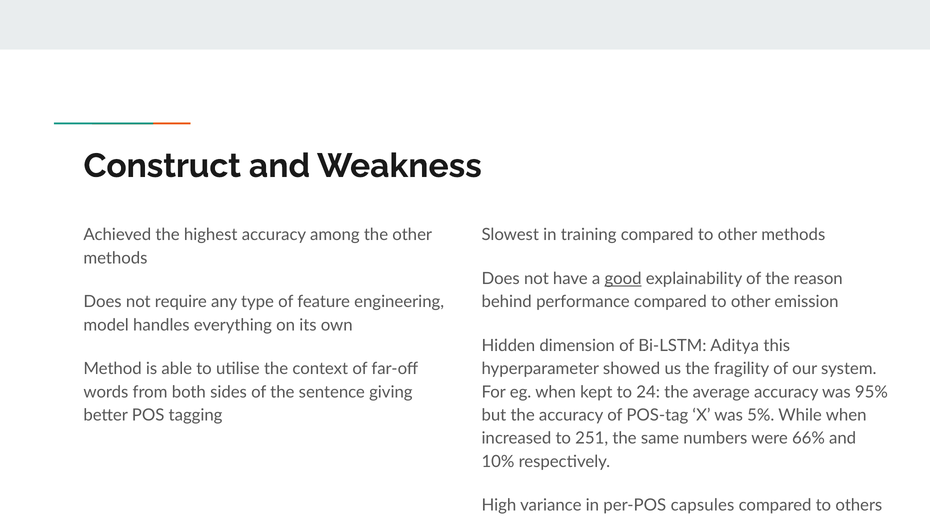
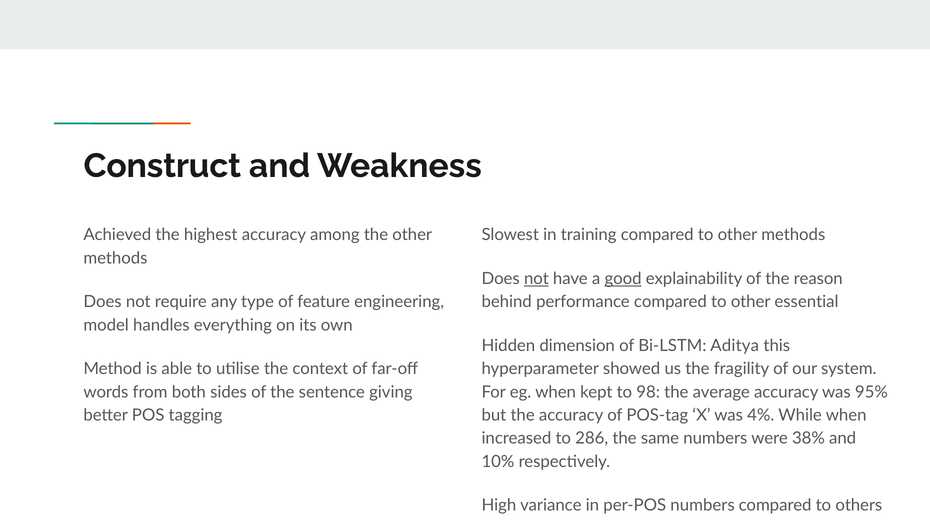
not at (536, 279) underline: none -> present
emission: emission -> essential
24: 24 -> 98
5%: 5% -> 4%
251: 251 -> 286
66%: 66% -> 38%
per-POS capsules: capsules -> numbers
